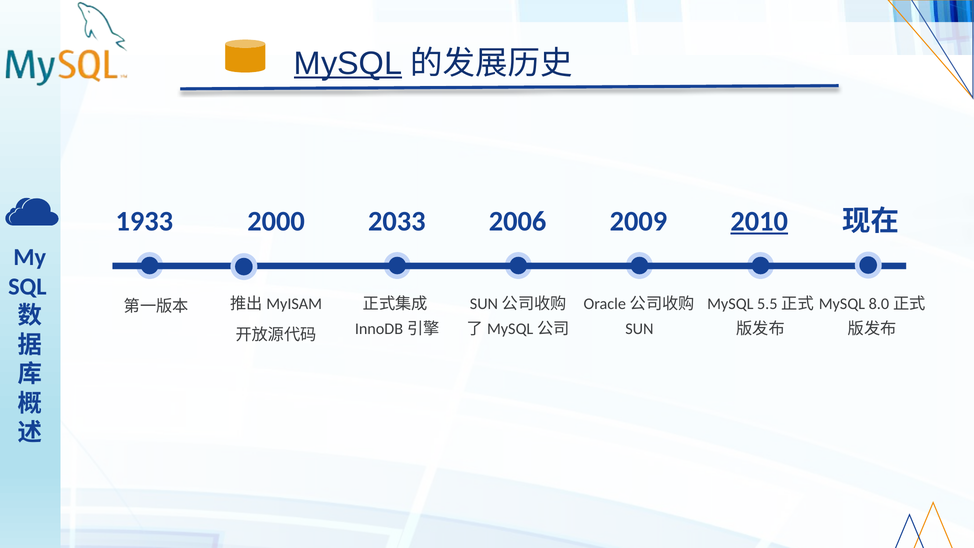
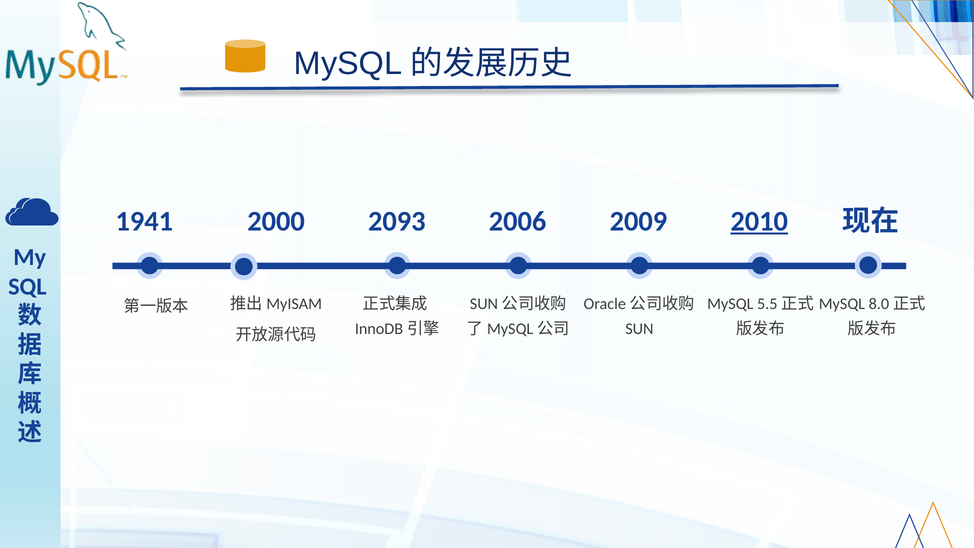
MySQL at (348, 63) underline: present -> none
1933: 1933 -> 1941
2033: 2033 -> 2093
